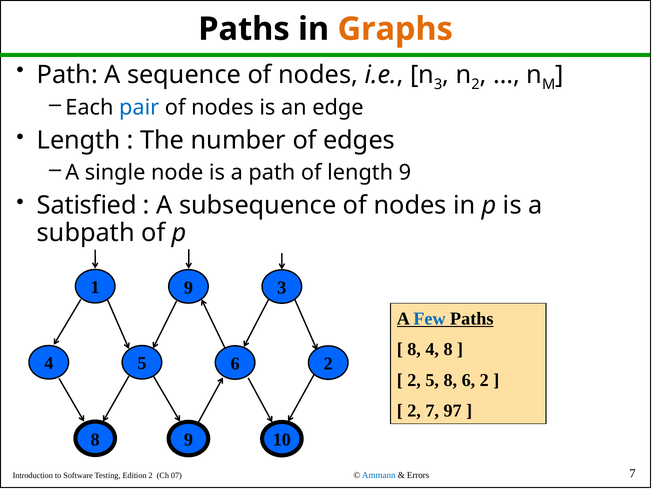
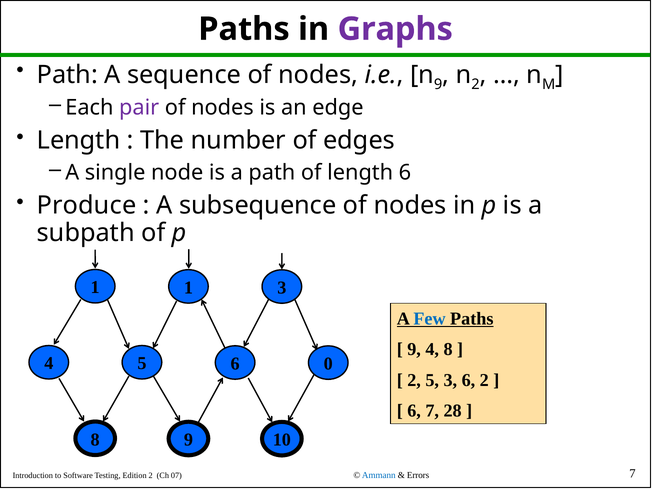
Graphs colour: orange -> purple
3 at (438, 85): 3 -> 9
pair colour: blue -> purple
length 9: 9 -> 6
Satisfied: Satisfied -> Produce
1 9: 9 -> 1
8 at (414, 349): 8 -> 9
4 6 2: 2 -> 0
5 8: 8 -> 3
2 at (414, 411): 2 -> 6
97: 97 -> 28
